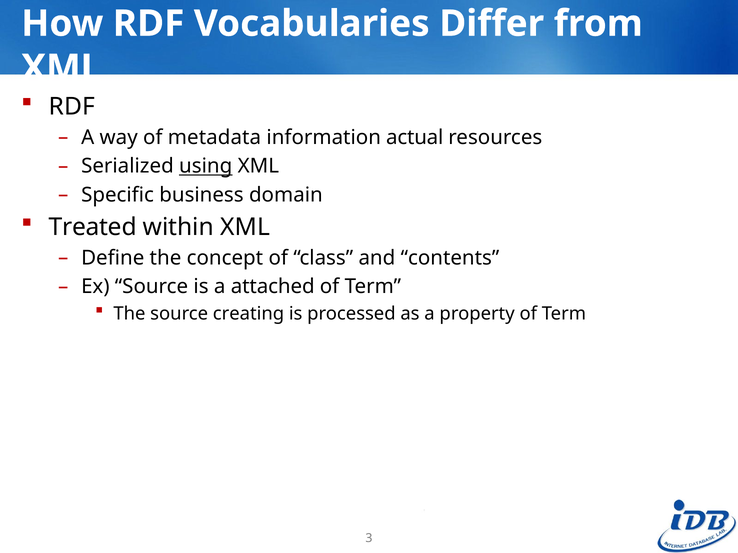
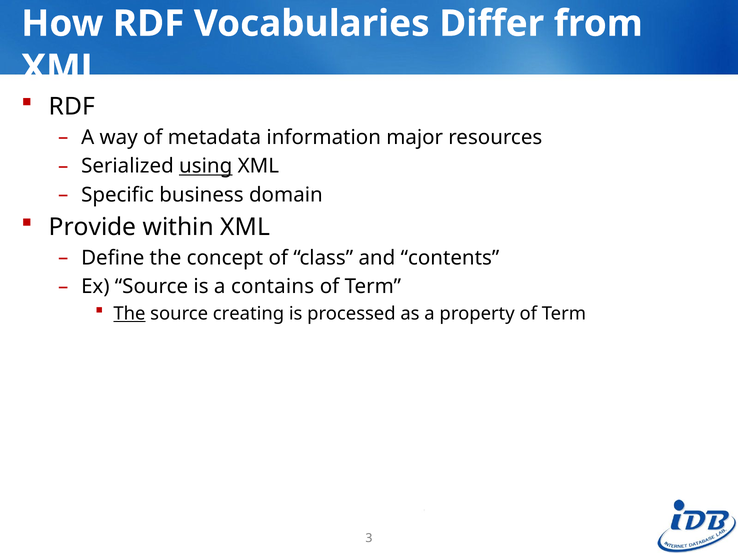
actual: actual -> major
Treated: Treated -> Provide
attached: attached -> contains
The at (129, 314) underline: none -> present
